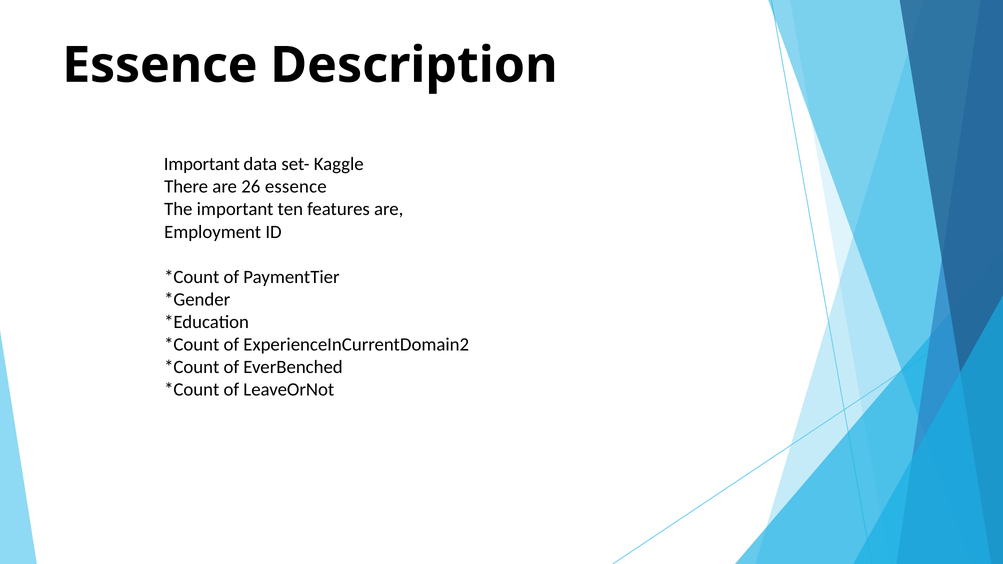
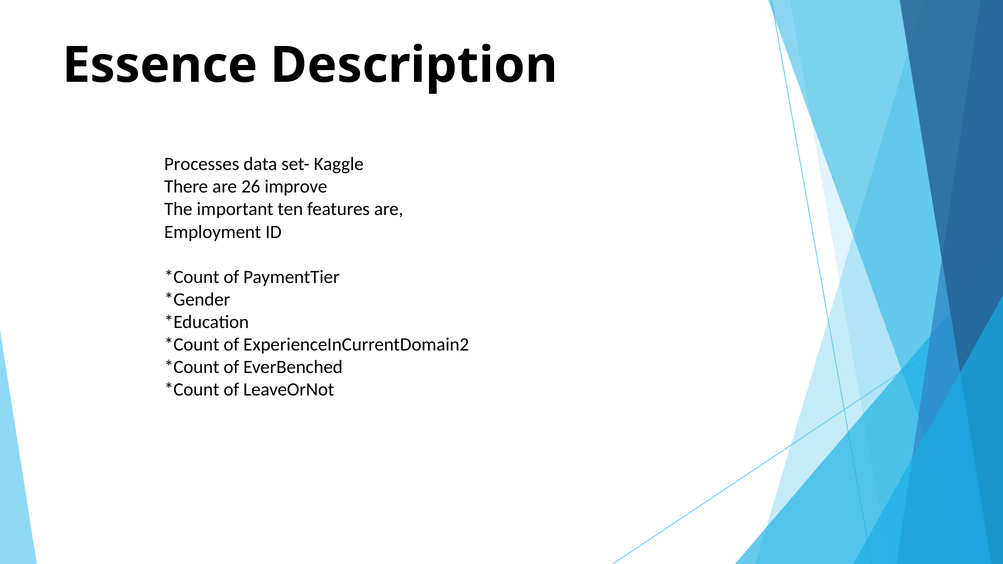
Important at (202, 164): Important -> Processes
26 essence: essence -> improve
